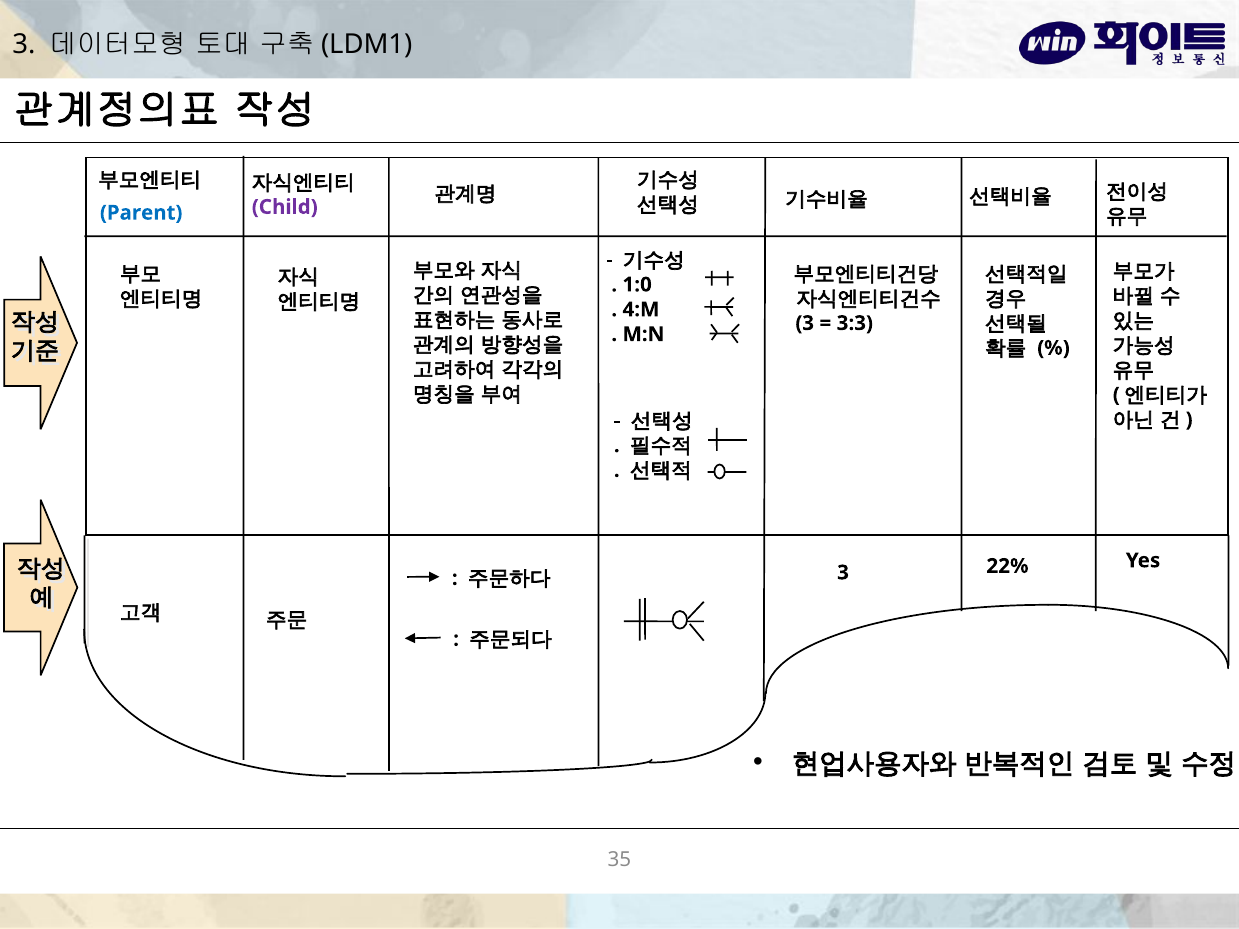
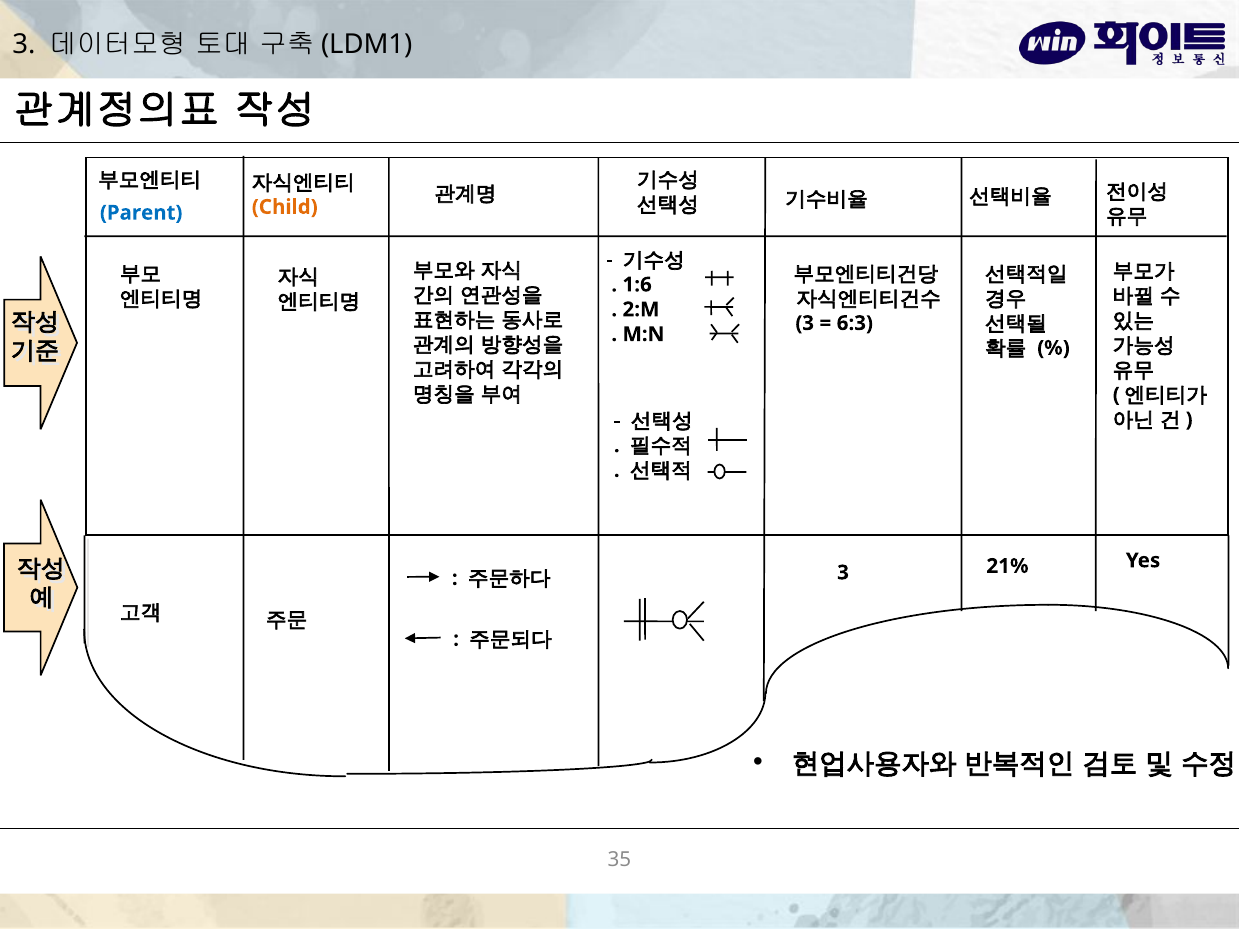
Child colour: purple -> orange
1:0: 1:0 -> 1:6
4:M: 4:M -> 2:M
3:3: 3:3 -> 6:3
22%: 22% -> 21%
